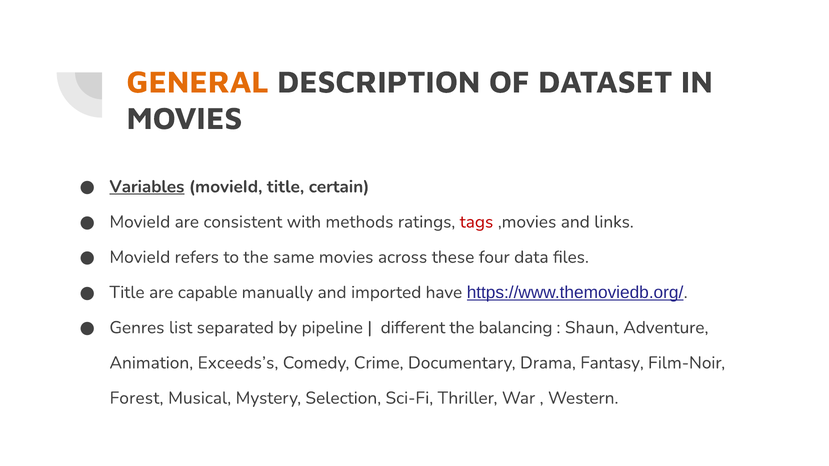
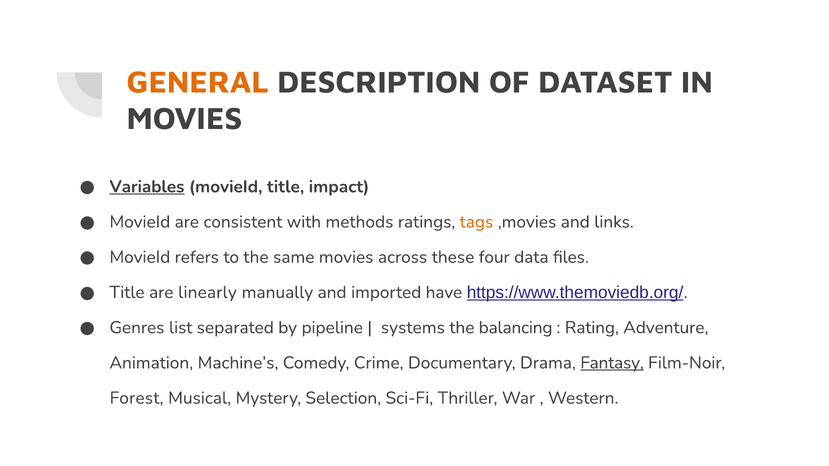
certain: certain -> impact
tags colour: red -> orange
capable: capable -> linearly
different: different -> systems
Shaun: Shaun -> Rating
Exceeds’s: Exceeds’s -> Machine’s
Fantasy underline: none -> present
